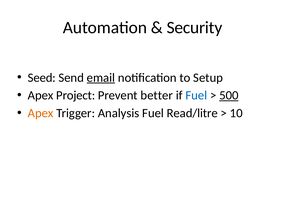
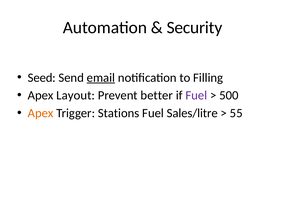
Setup: Setup -> Filling
Project: Project -> Layout
Fuel at (196, 95) colour: blue -> purple
500 underline: present -> none
Analysis: Analysis -> Stations
Read/litre: Read/litre -> Sales/litre
10: 10 -> 55
